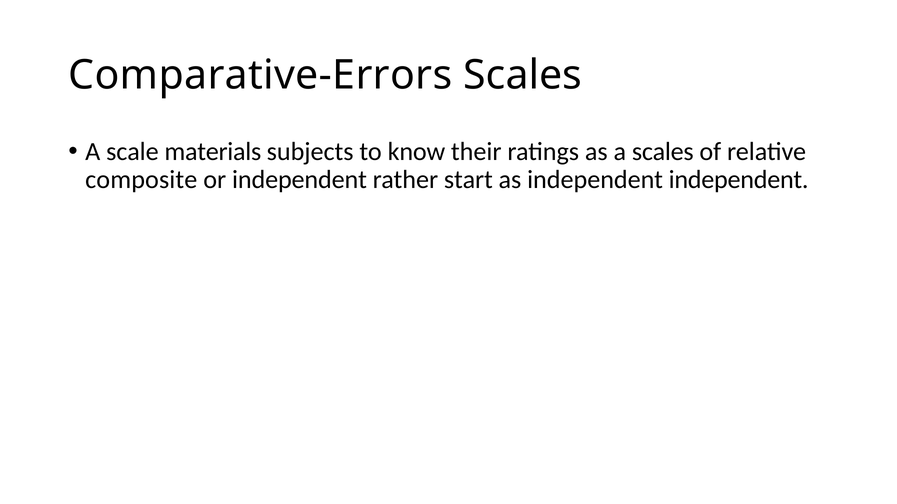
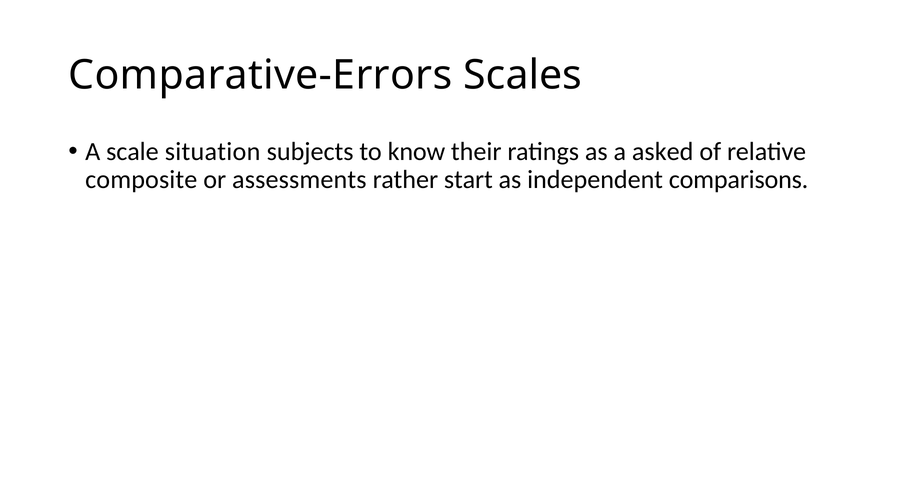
materials: materials -> situation
a scales: scales -> asked
or independent: independent -> assessments
independent independent: independent -> comparisons
